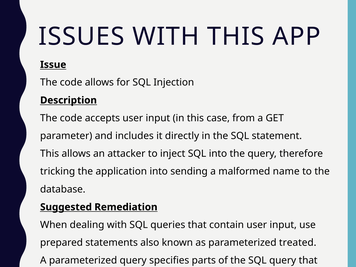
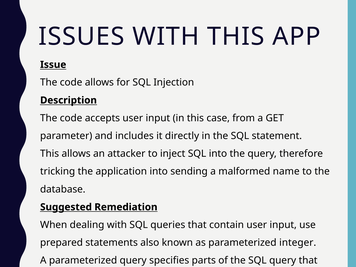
parameterized treated: treated -> integer
